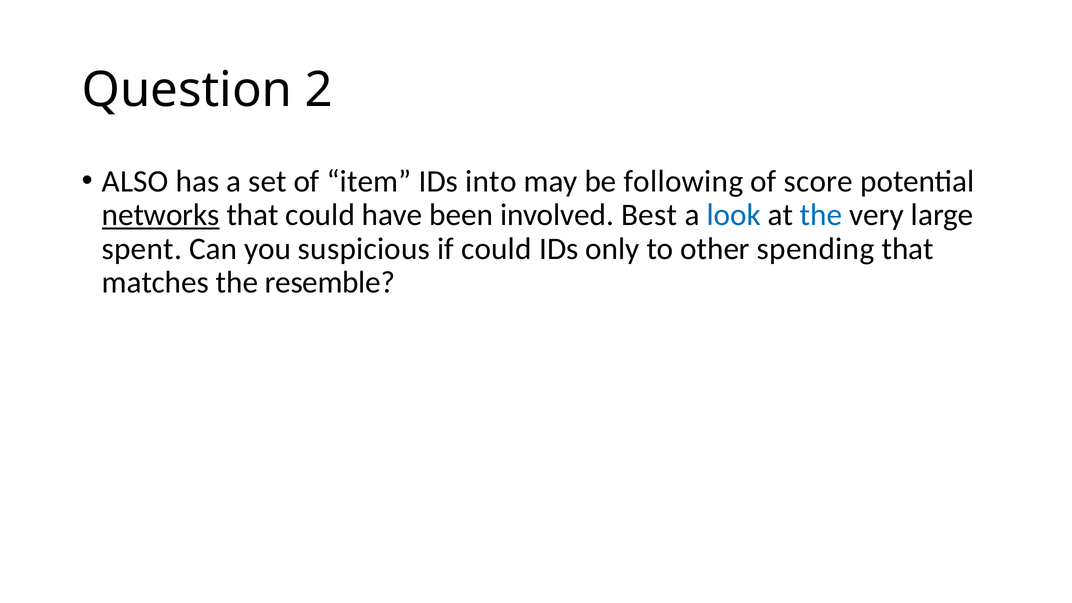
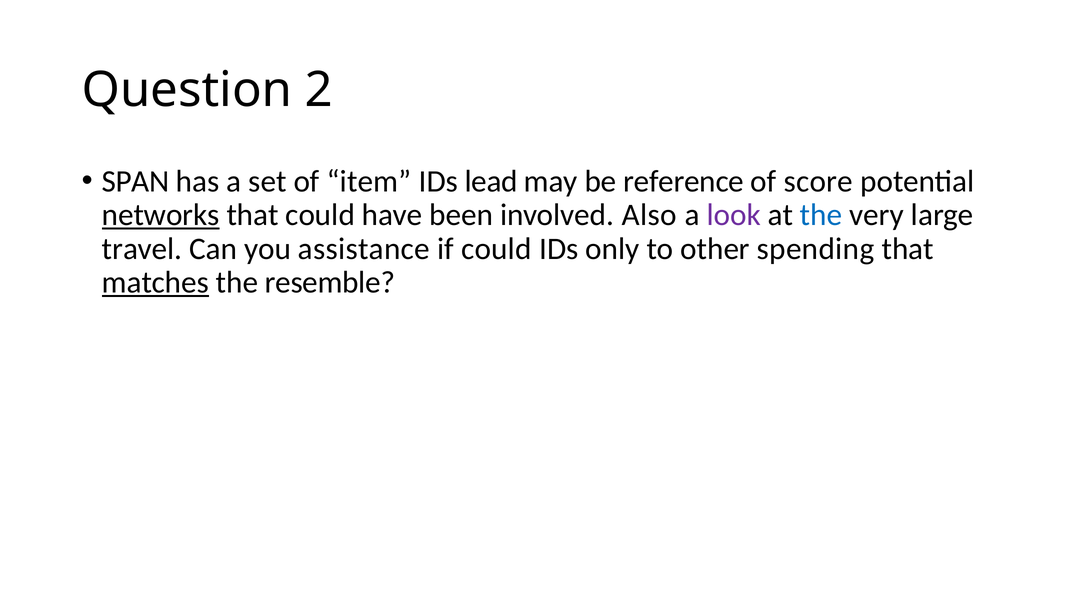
ALSO: ALSO -> SPAN
into: into -> lead
following: following -> reference
Best: Best -> Also
look colour: blue -> purple
spent: spent -> travel
suspicious: suspicious -> assistance
matches underline: none -> present
